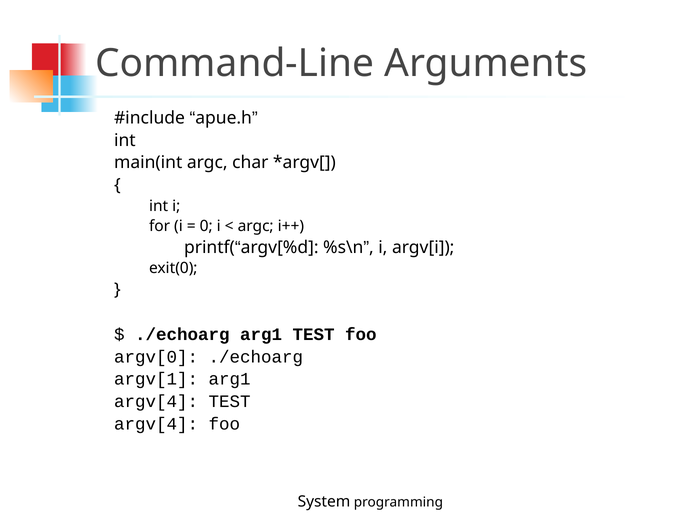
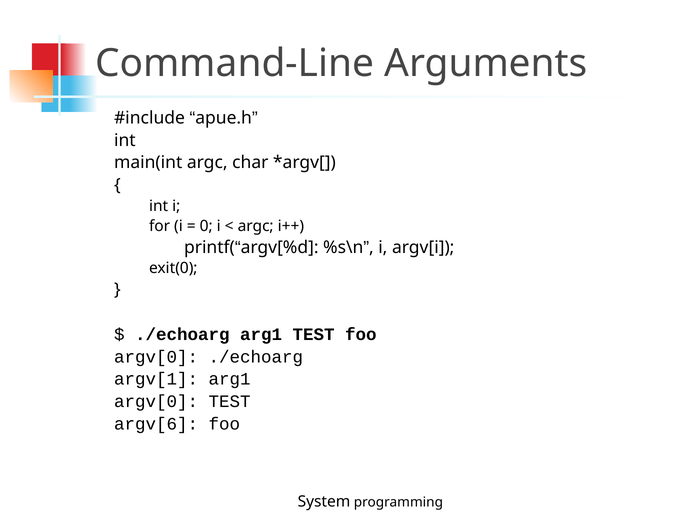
argv[4 at (156, 402): argv[4 -> argv[0
argv[4 at (156, 424): argv[4 -> argv[6
